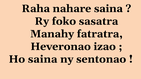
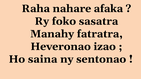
nahare saina: saina -> afaka
